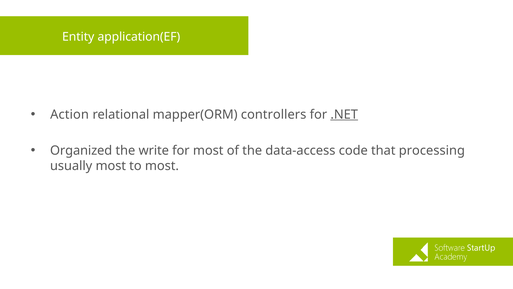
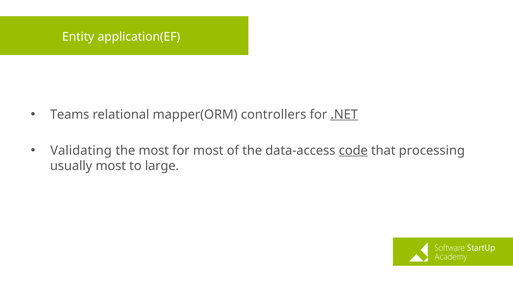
Action: Action -> Teams
Organized: Organized -> Validating
the write: write -> most
code underline: none -> present
to most: most -> large
